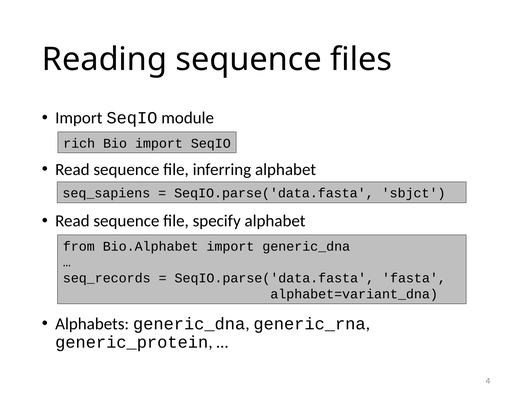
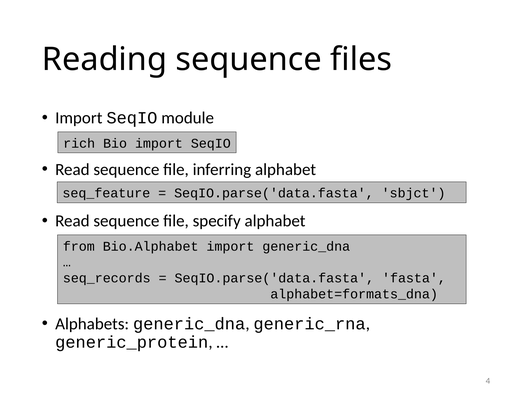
seq_sapiens: seq_sapiens -> seq_feature
alphabet=variant_dna: alphabet=variant_dna -> alphabet=formats_dna
